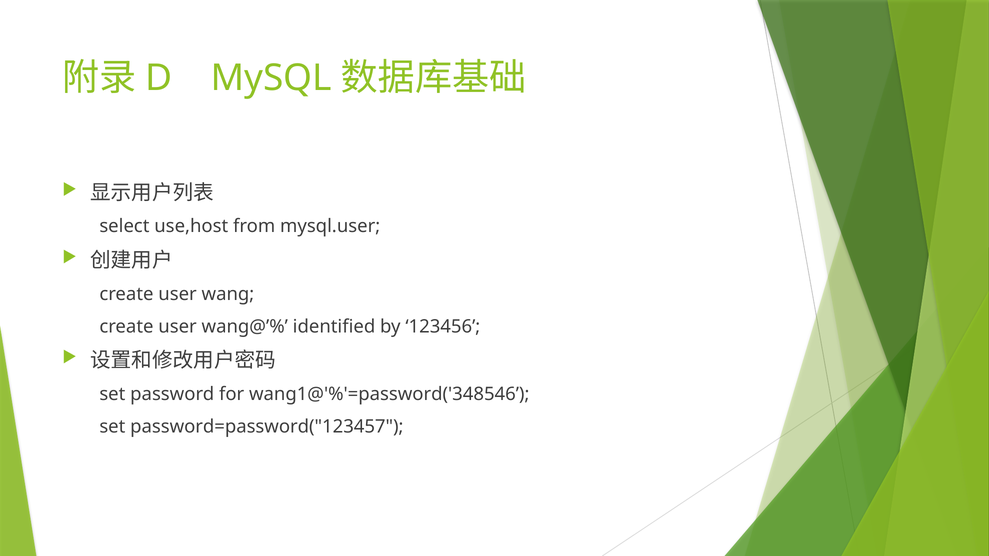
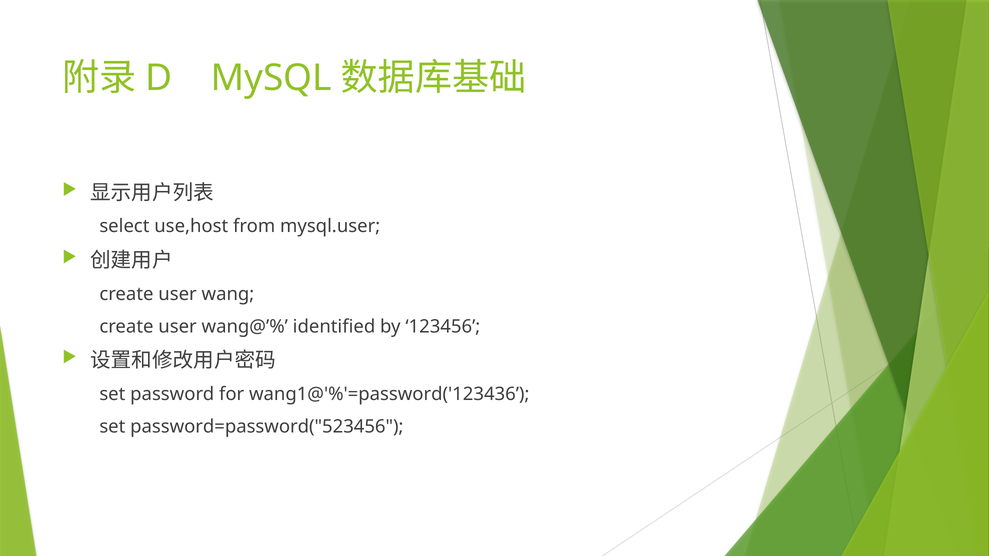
wang1@'%'=password('348546: wang1@'%'=password('348546 -> wang1@'%'=password('123436
password=password("123457: password=password("123457 -> password=password("523456
